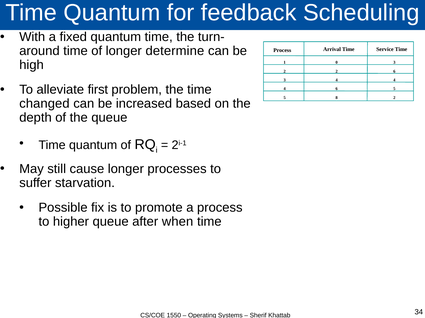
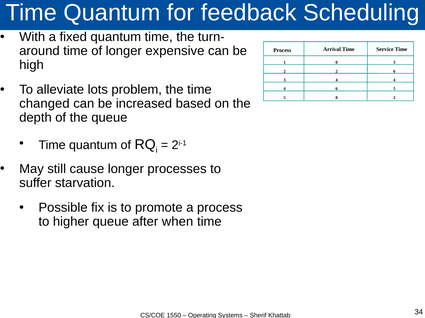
determine: determine -> expensive
first: first -> lots
